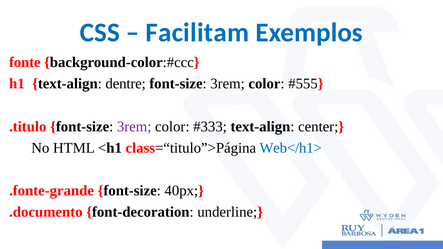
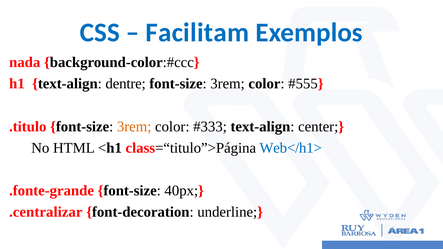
fonte: fonte -> nada
3rem at (134, 127) colour: purple -> orange
.documento: .documento -> .centralizar
